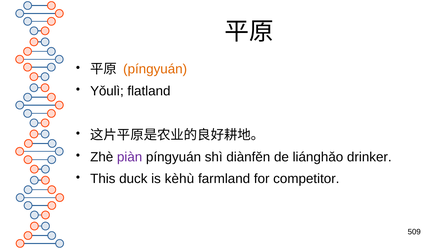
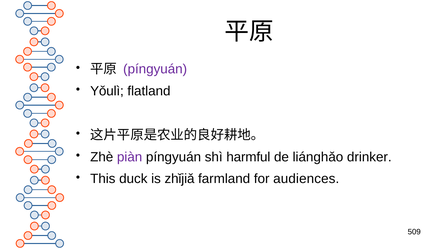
píngyuán at (155, 69) colour: orange -> purple
diànfěn: diànfěn -> harmful
kèhù: kèhù -> zhǐjiǎ
competitor: competitor -> audiences
